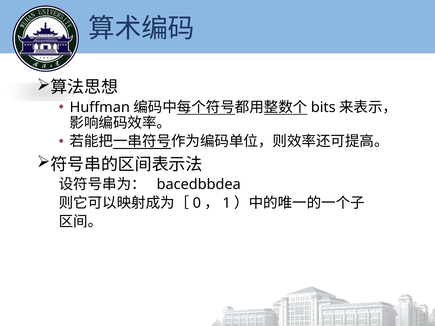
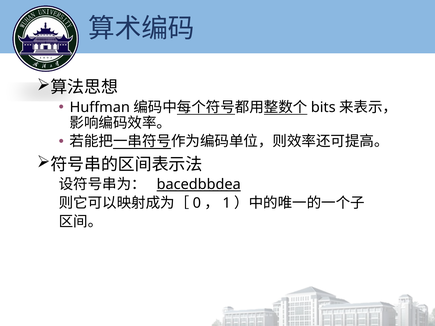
bacedbbdea underline: none -> present
